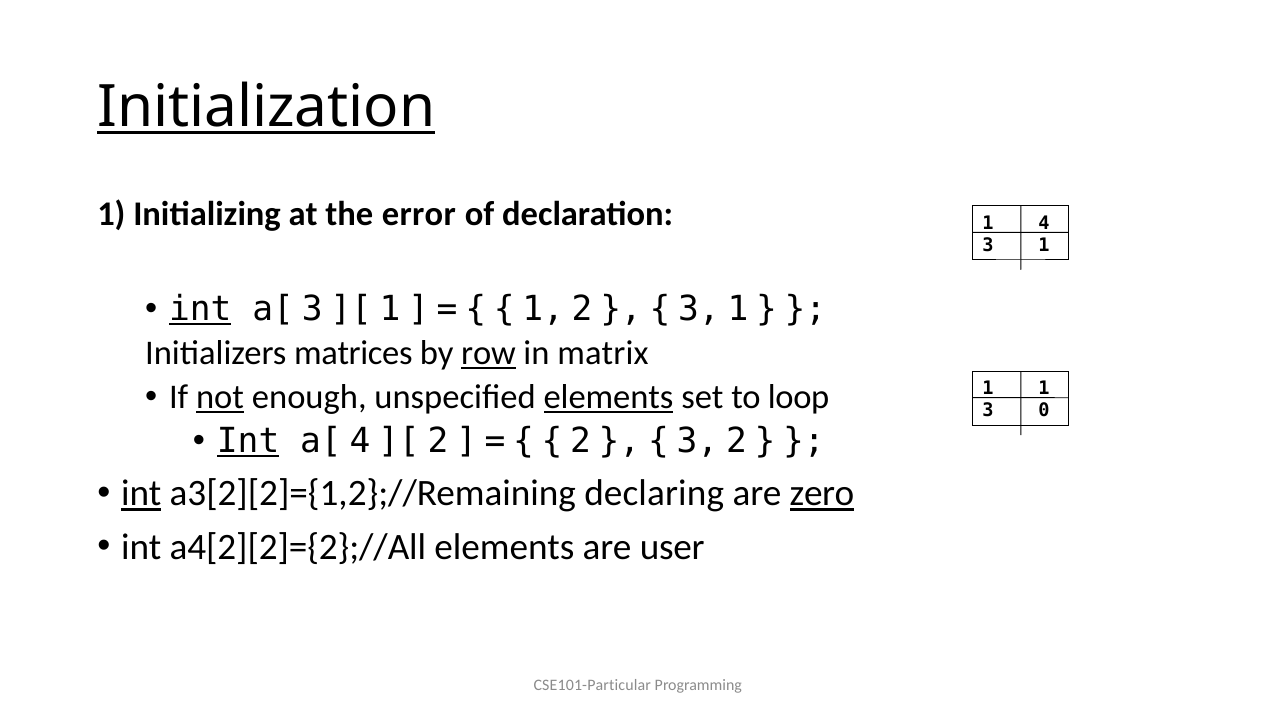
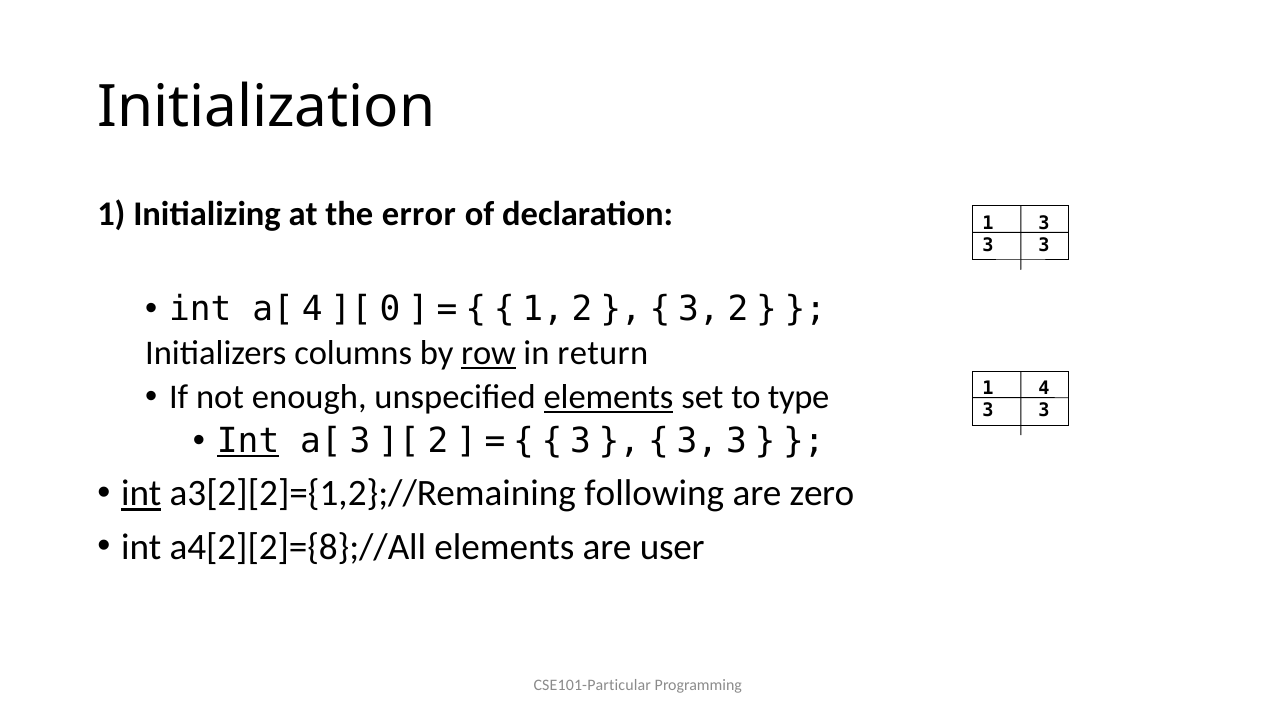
Initialization underline: present -> none
1 4: 4 -> 3
1 at (1044, 245): 1 -> 3
int at (200, 309) underline: present -> none
a[ 3: 3 -> 4
1 at (390, 309): 1 -> 0
1 at (738, 309): 1 -> 2
matrices: matrices -> columns
matrix: matrix -> return
not underline: present -> none
loop: loop -> type
1 at (1044, 388): 1 -> 4
0 at (1044, 411): 0 -> 3
a[ 4: 4 -> 3
2 at (581, 441): 2 -> 3
2 at (736, 441): 2 -> 3
declaring: declaring -> following
zero underline: present -> none
a4[2][2]={2};//All: a4[2][2]={2};//All -> a4[2][2]={8};//All
